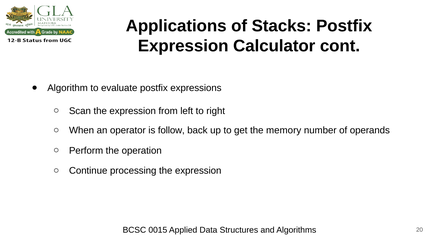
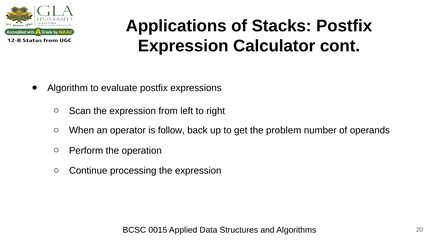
memory: memory -> problem
